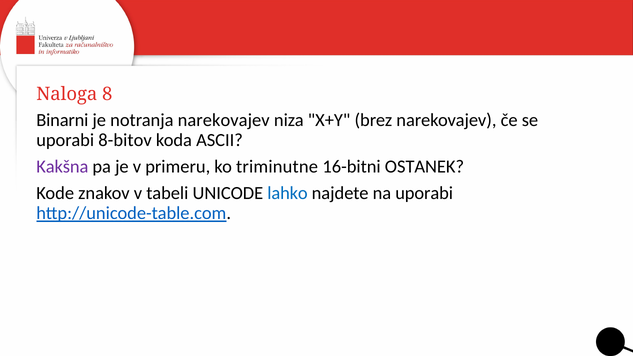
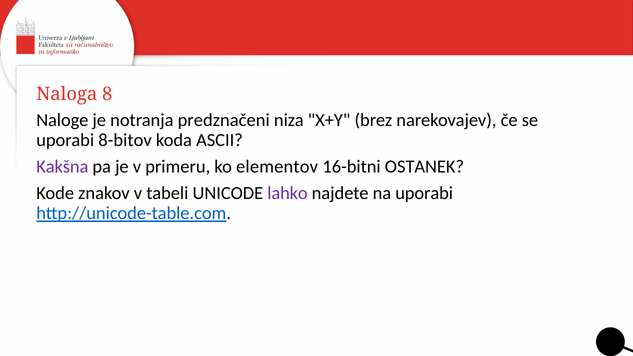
Binarni: Binarni -> Naloge
notranja narekovajev: narekovajev -> predznačeni
triminutne: triminutne -> elementov
lahko colour: blue -> purple
